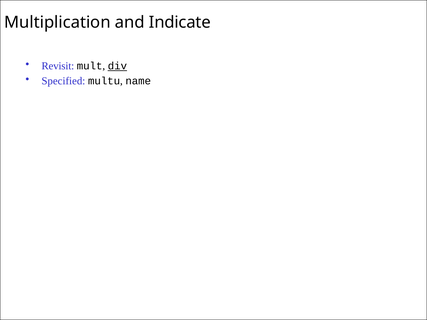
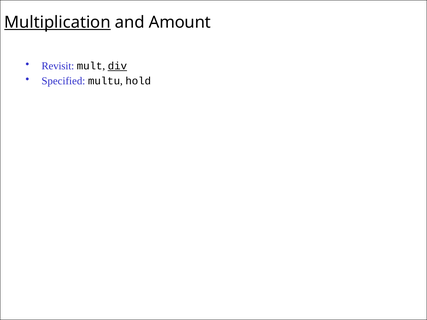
Multiplication underline: none -> present
Indicate: Indicate -> Amount
name: name -> hold
